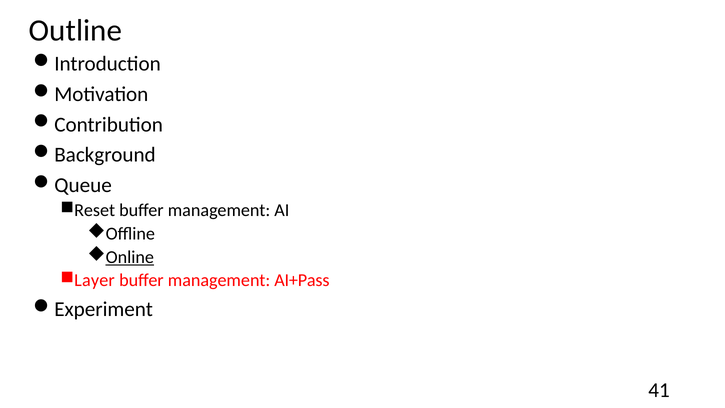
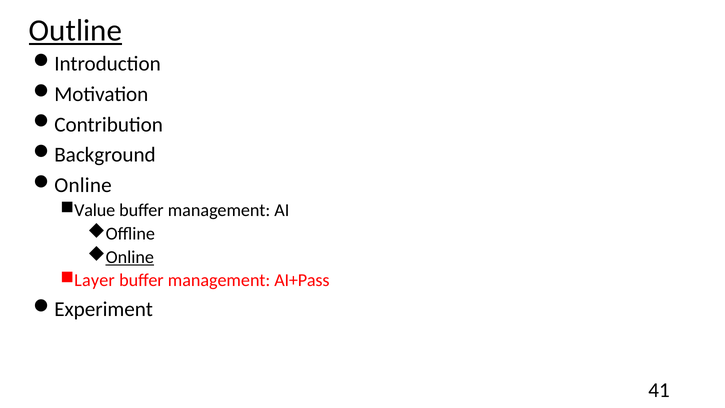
Outline underline: none -> present
Queue at (83, 185): Queue -> Online
Reset: Reset -> Value
